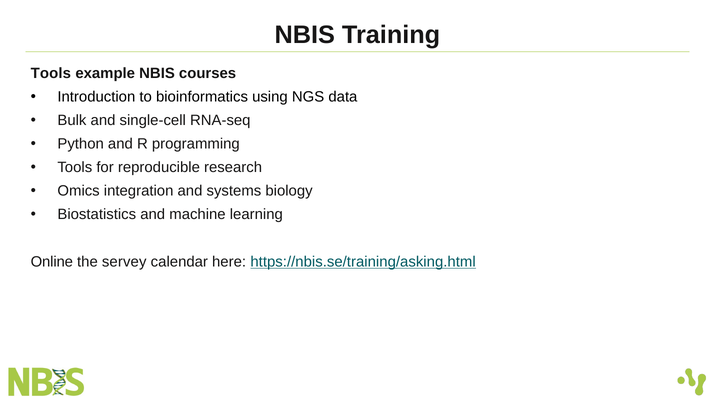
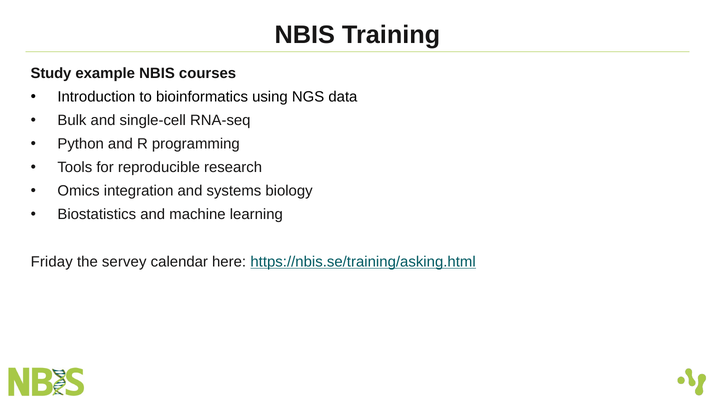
Tools at (51, 73): Tools -> Study
Online: Online -> Friday
